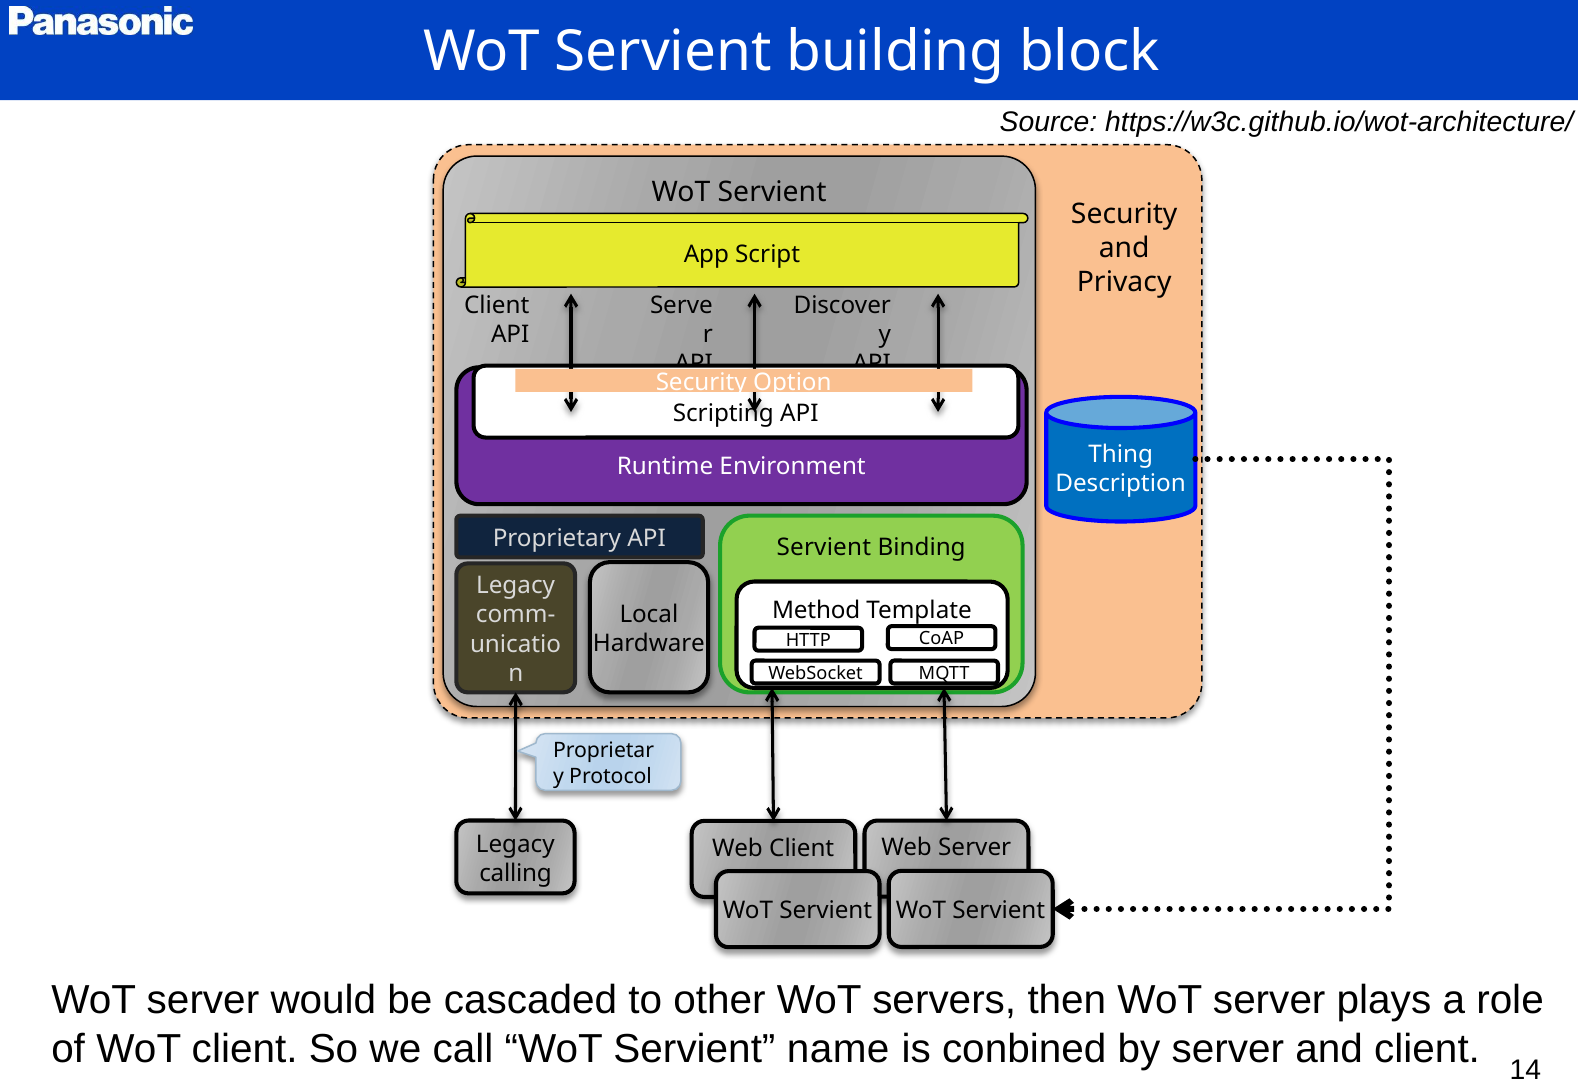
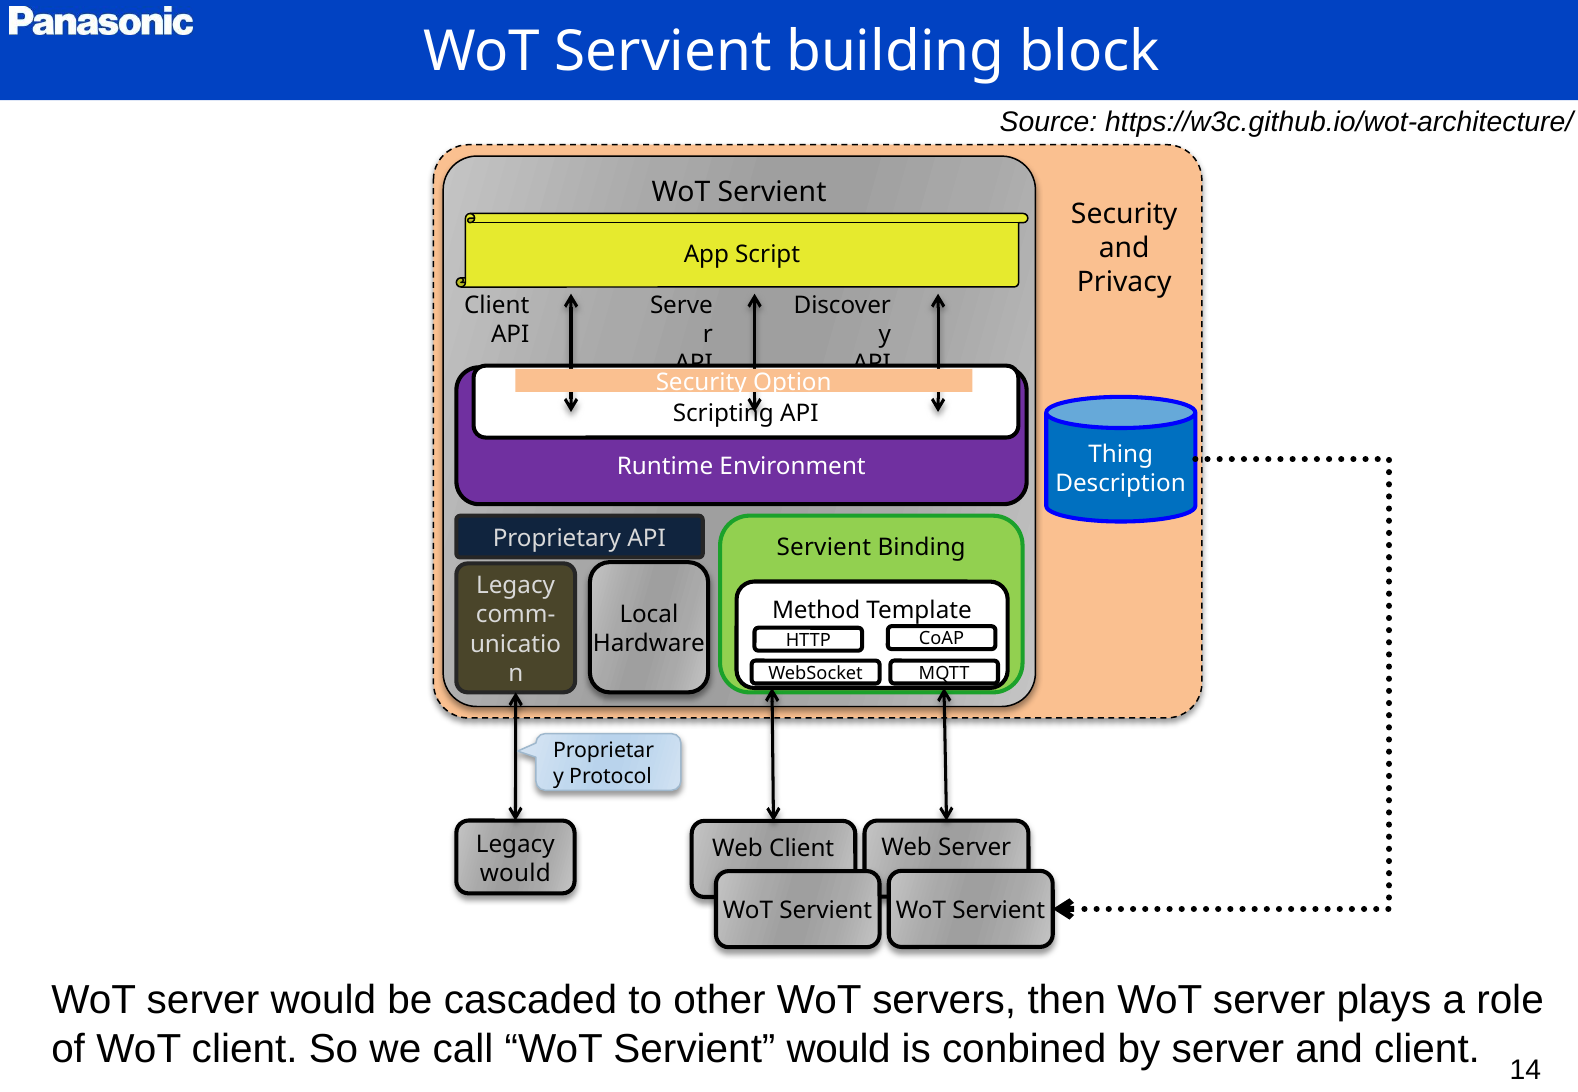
calling at (516, 874): calling -> would
Servient name: name -> would
